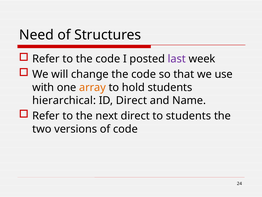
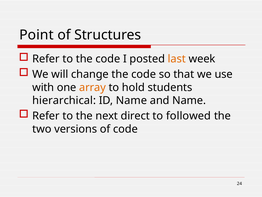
Need: Need -> Point
last colour: purple -> orange
ID Direct: Direct -> Name
to students: students -> followed
